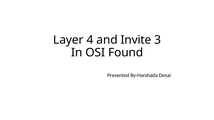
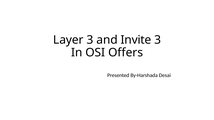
Layer 4: 4 -> 3
Found: Found -> Offers
